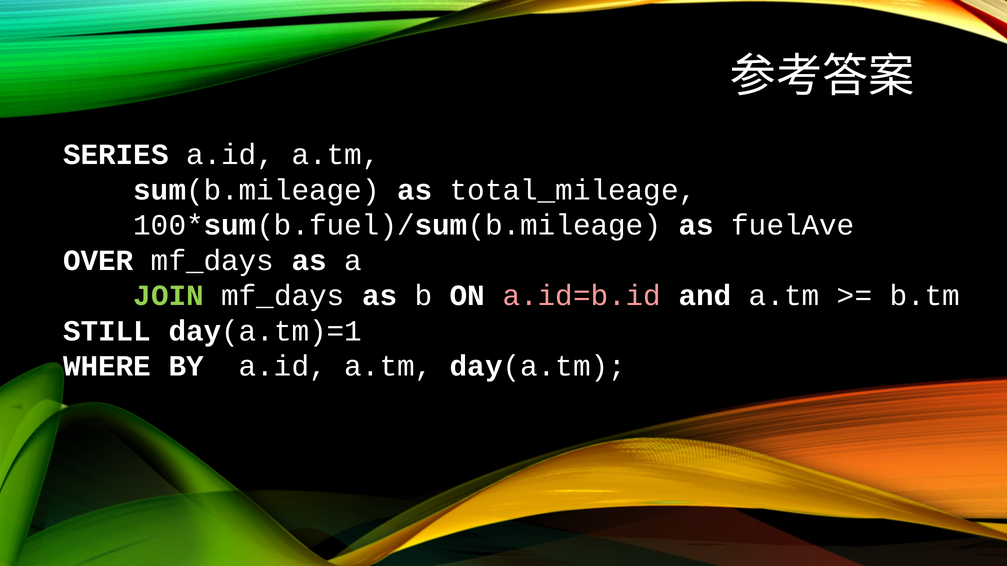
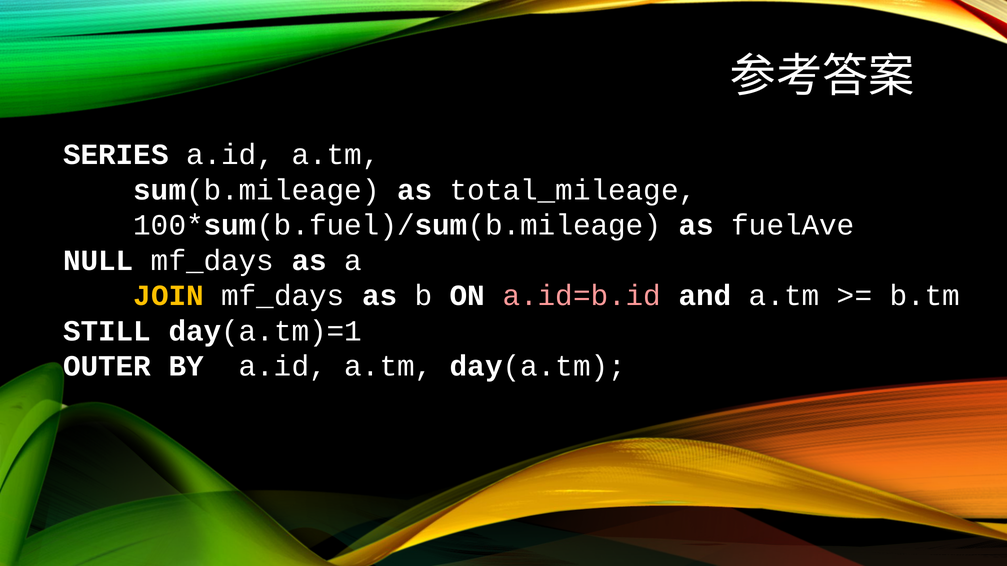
OVER: OVER -> NULL
JOIN colour: light green -> yellow
WHERE: WHERE -> OUTER
